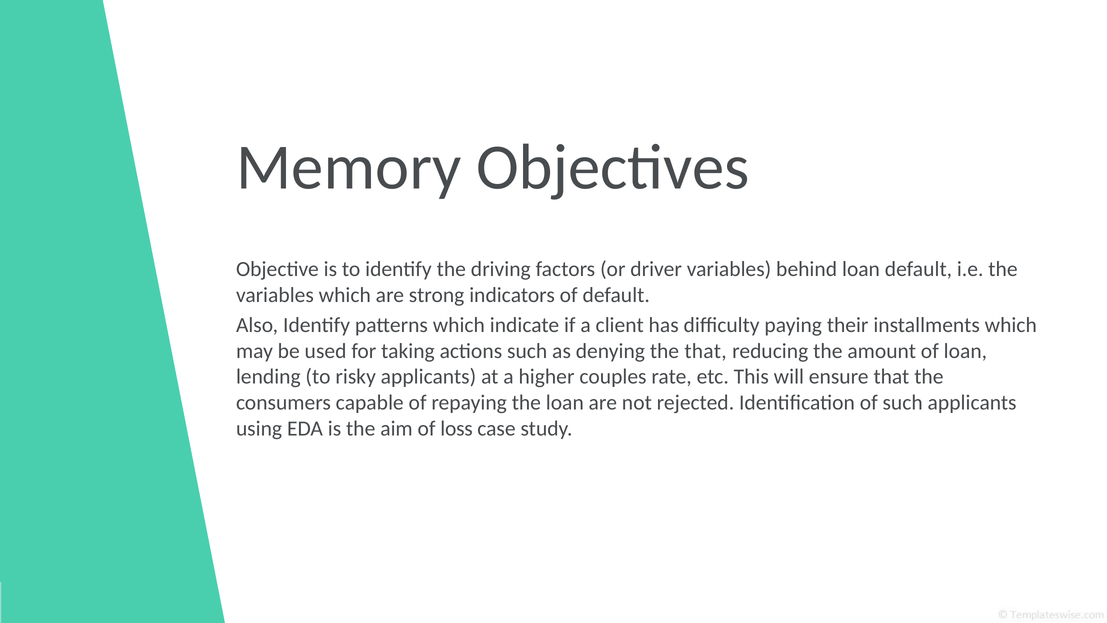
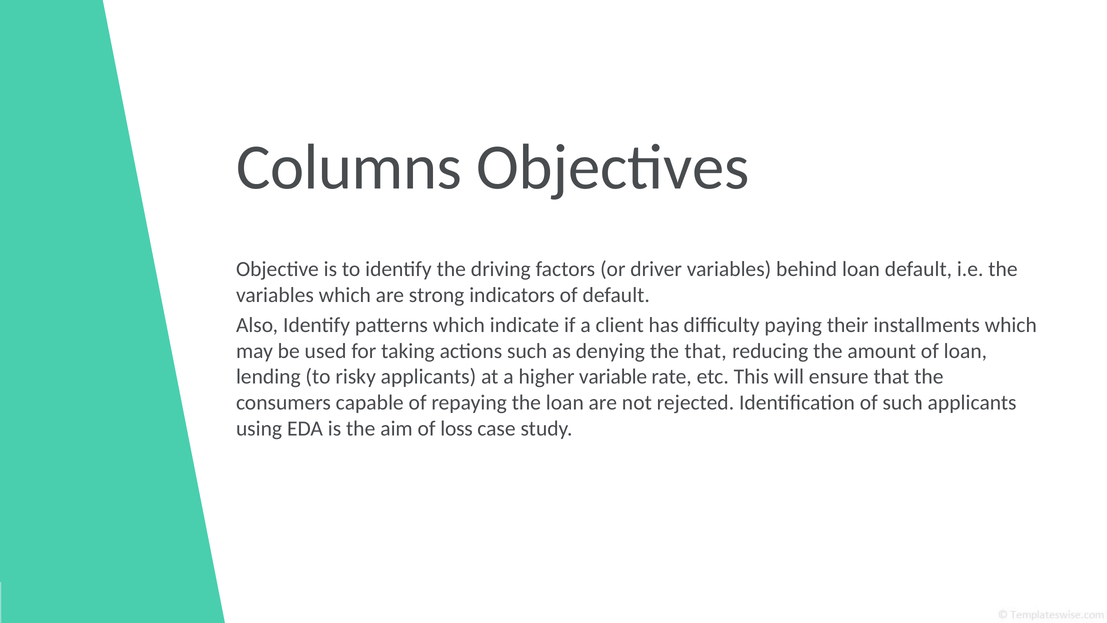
Memory: Memory -> Columns
couples: couples -> variable
